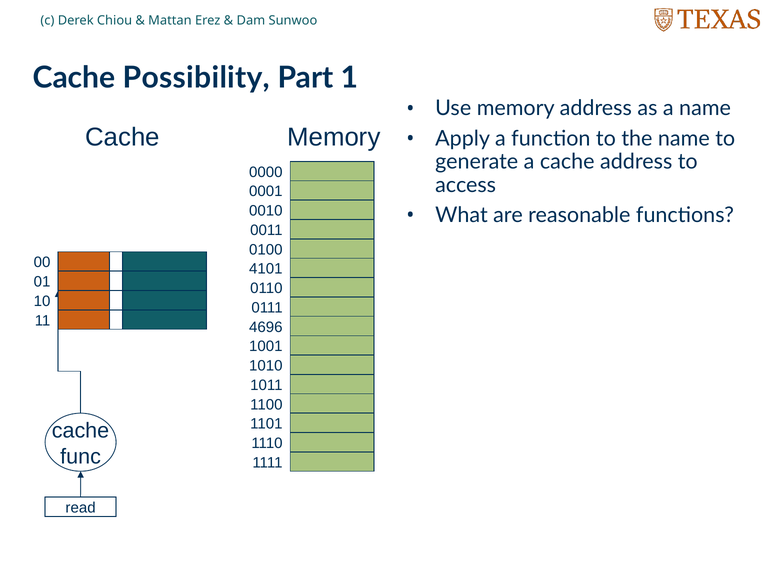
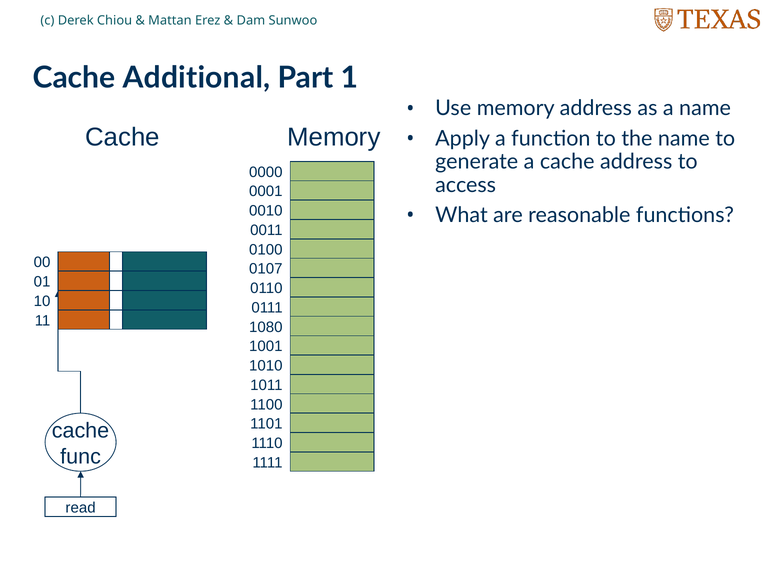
Possibility: Possibility -> Additional
4101: 4101 -> 0107
4696: 4696 -> 1080
